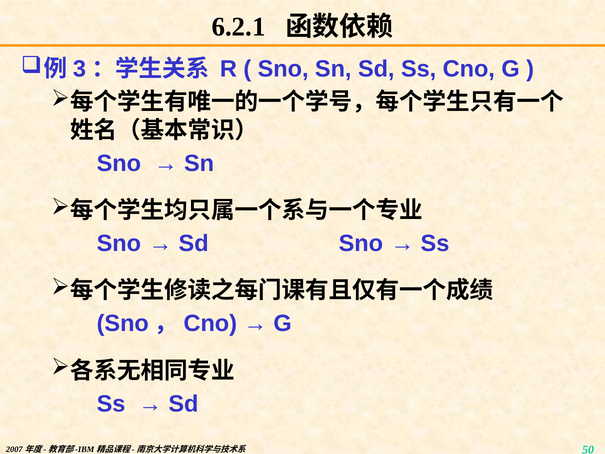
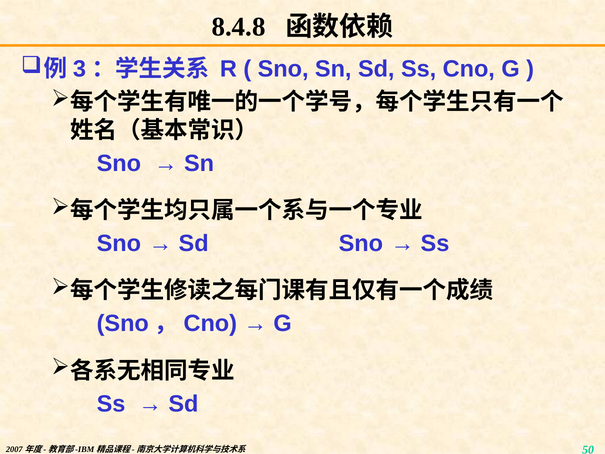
6.2.1: 6.2.1 -> 8.4.8
